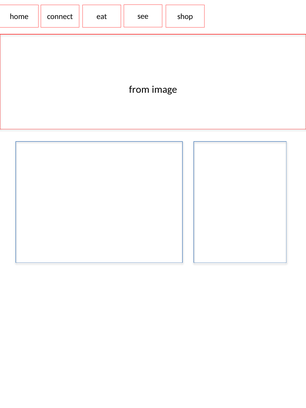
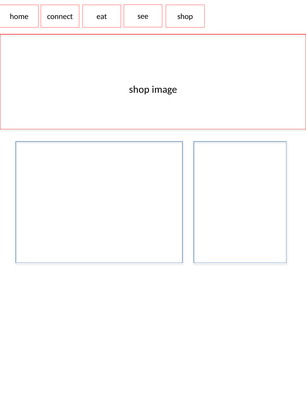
from at (139, 89): from -> shop
